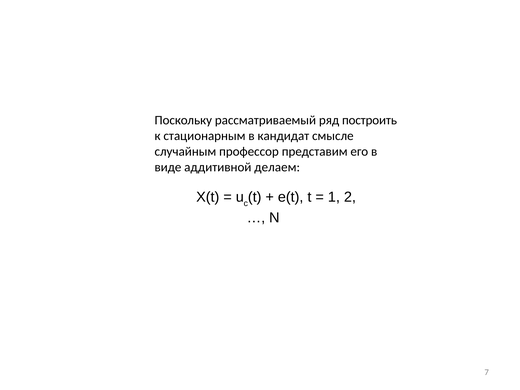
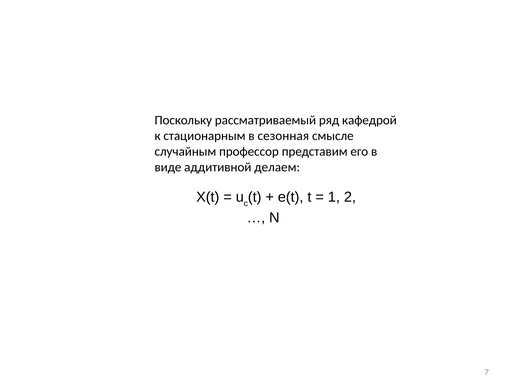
построить: построить -> кафедрой
кандидат: кандидат -> сезонная
